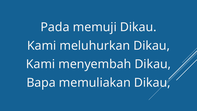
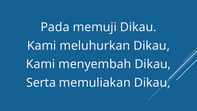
Bapa: Bapa -> Serta
